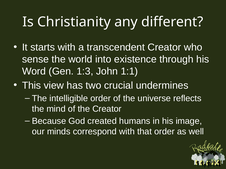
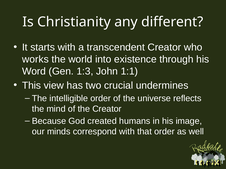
sense: sense -> works
